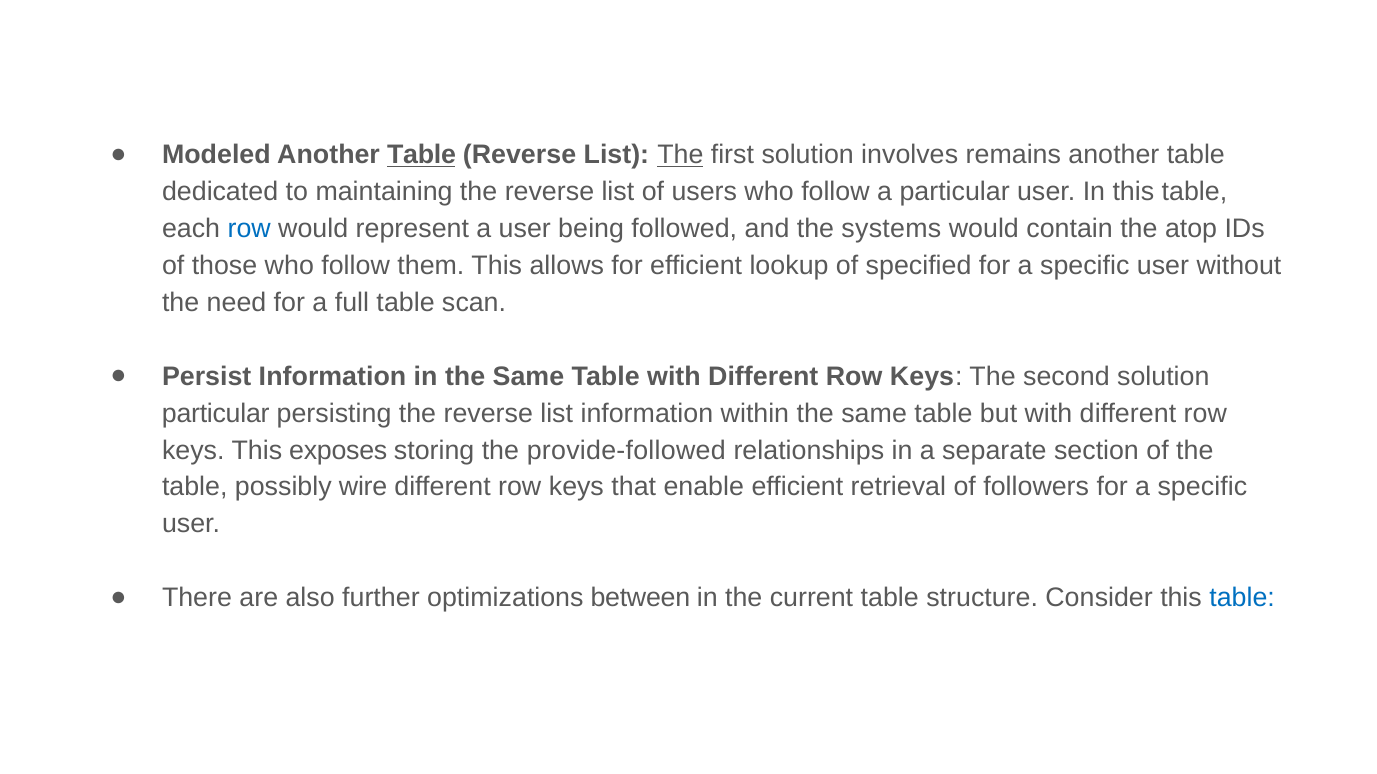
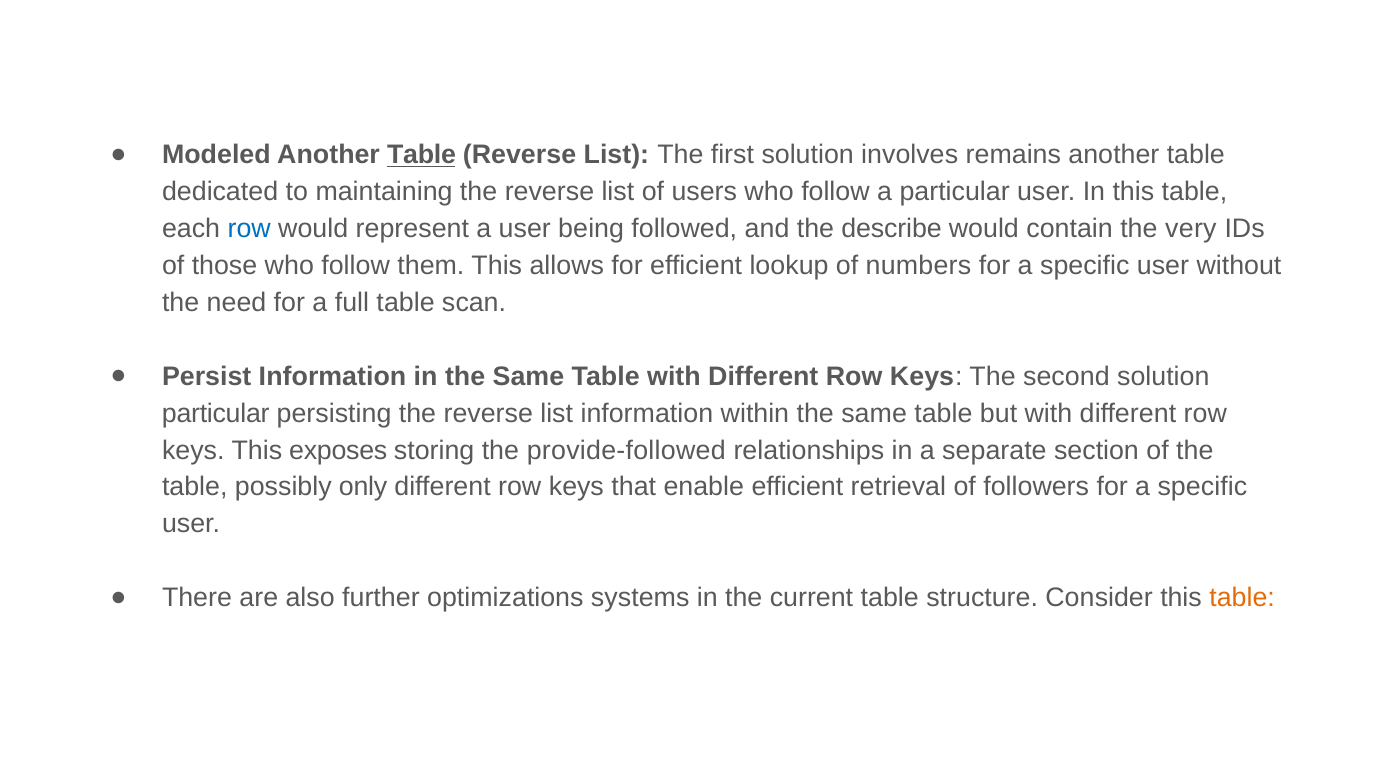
The at (680, 155) underline: present -> none
systems: systems -> describe
atop: atop -> very
specified: specified -> numbers
wire: wire -> only
between: between -> systems
table at (1242, 598) colour: blue -> orange
